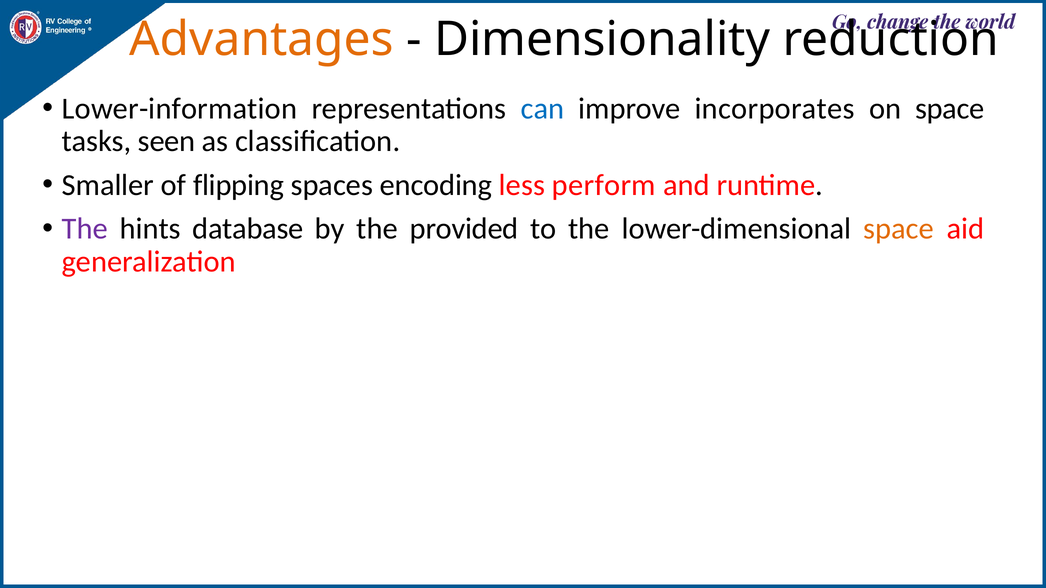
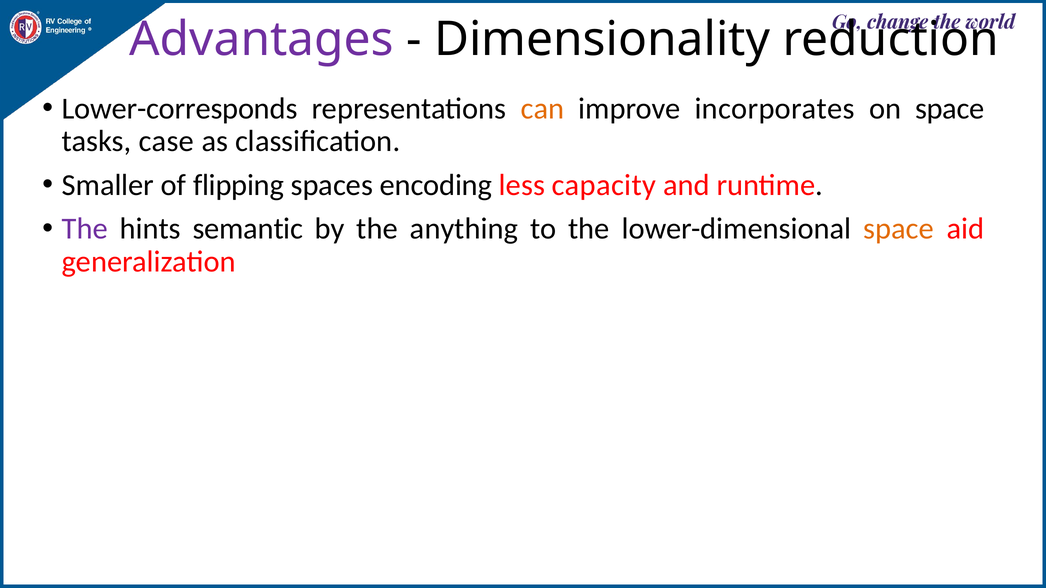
Advantages colour: orange -> purple
Lower-information: Lower-information -> Lower-corresponds
can colour: blue -> orange
seen: seen -> case
perform: perform -> capacity
database: database -> semantic
provided: provided -> anything
